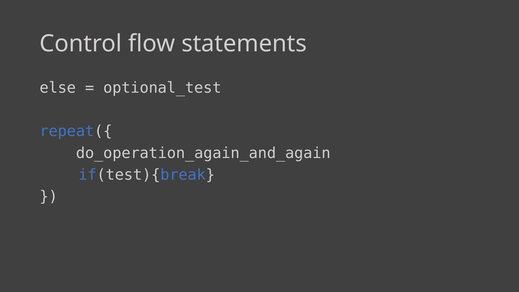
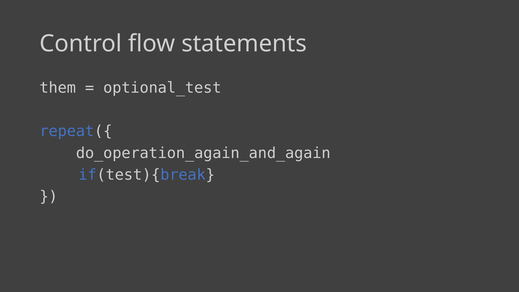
else: else -> them
